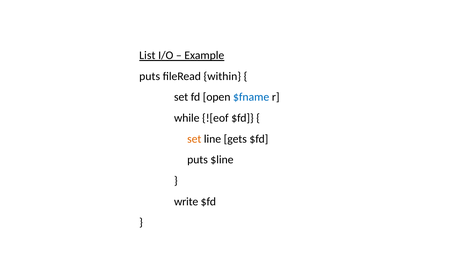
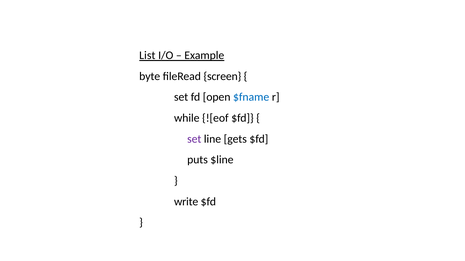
puts at (150, 76): puts -> byte
within: within -> screen
set at (194, 139) colour: orange -> purple
